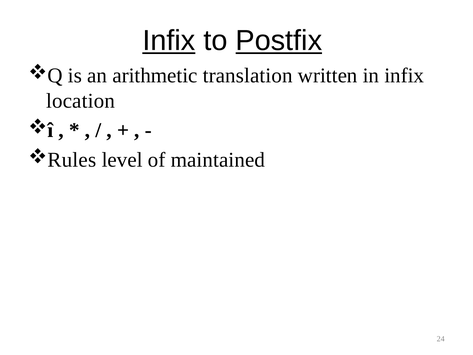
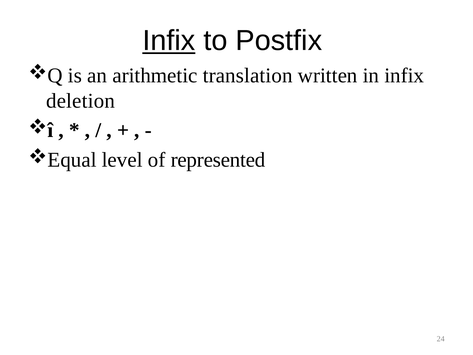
Postfix underline: present -> none
location: location -> deletion
Rules: Rules -> Equal
maintained: maintained -> represented
